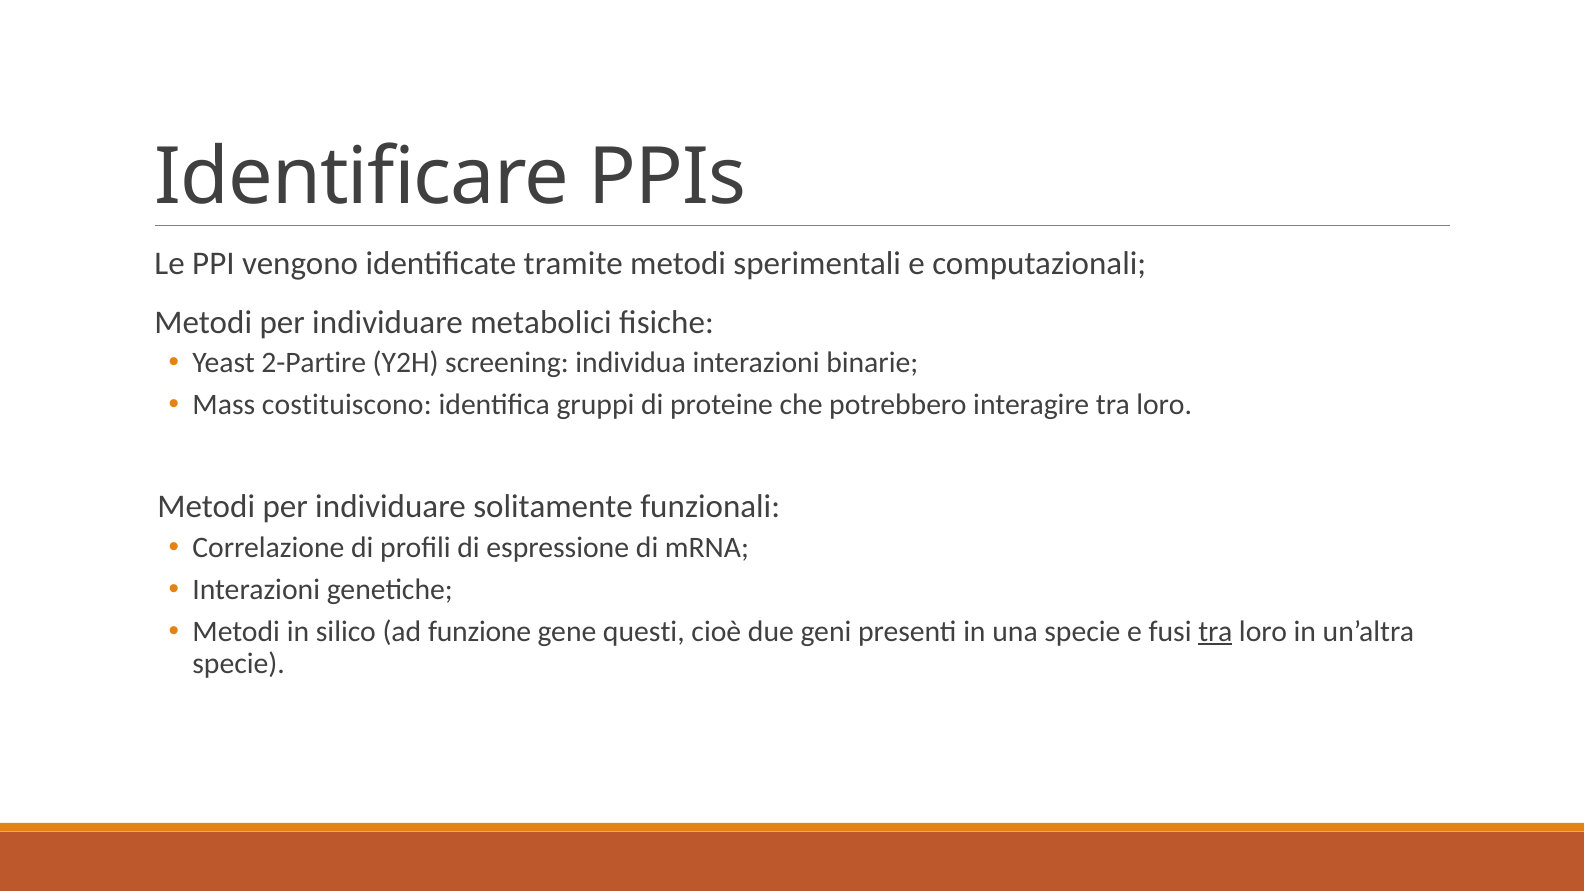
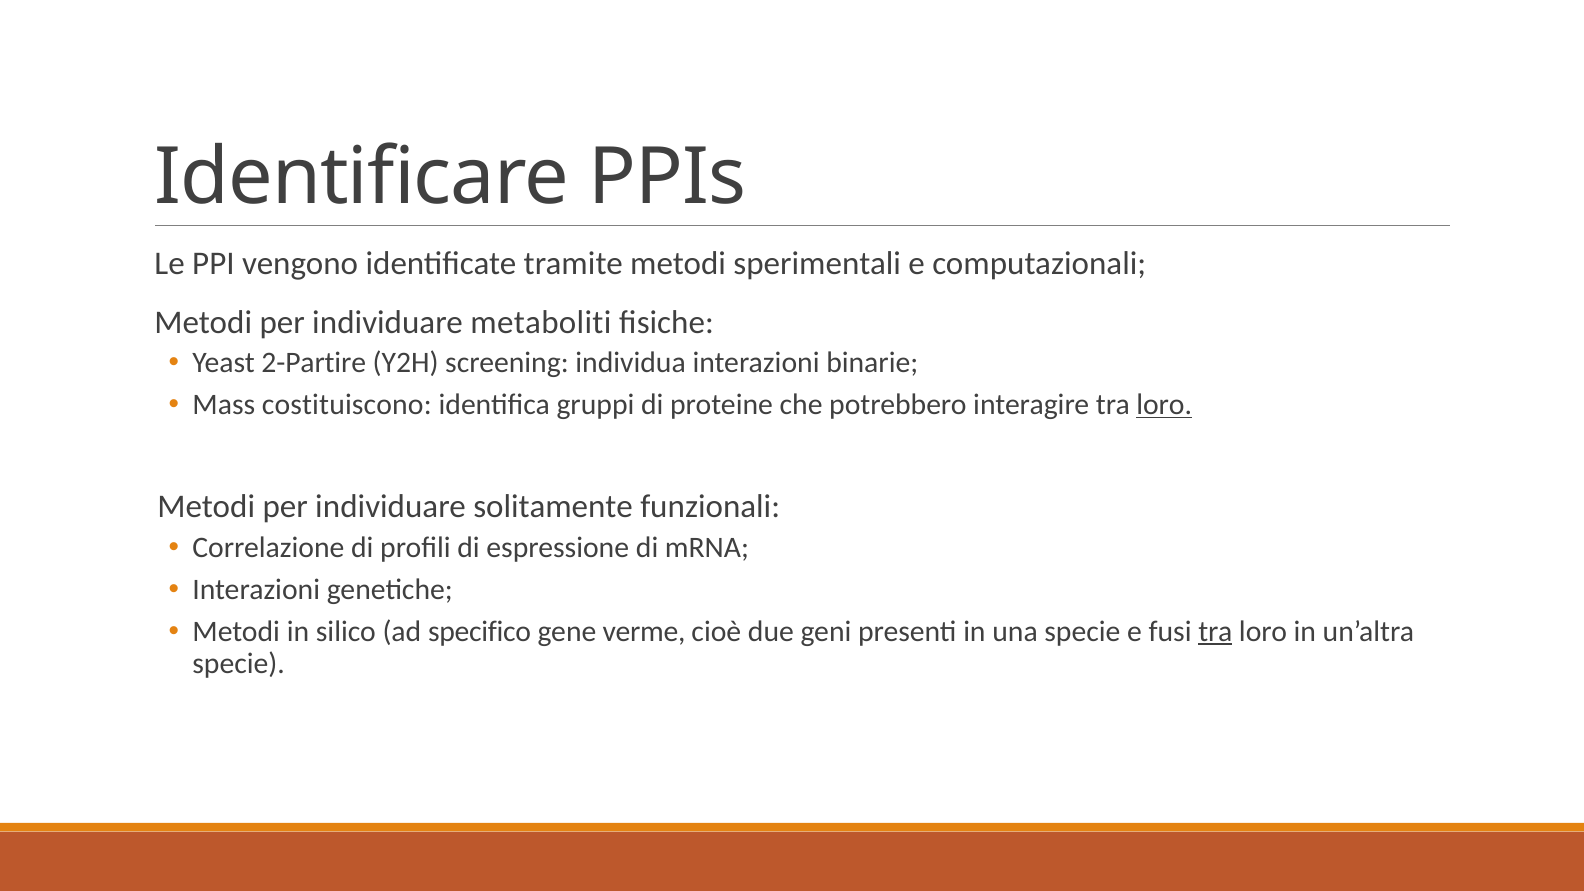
metabolici: metabolici -> metaboliti
loro at (1164, 405) underline: none -> present
funzione: funzione -> specifico
questi: questi -> verme
